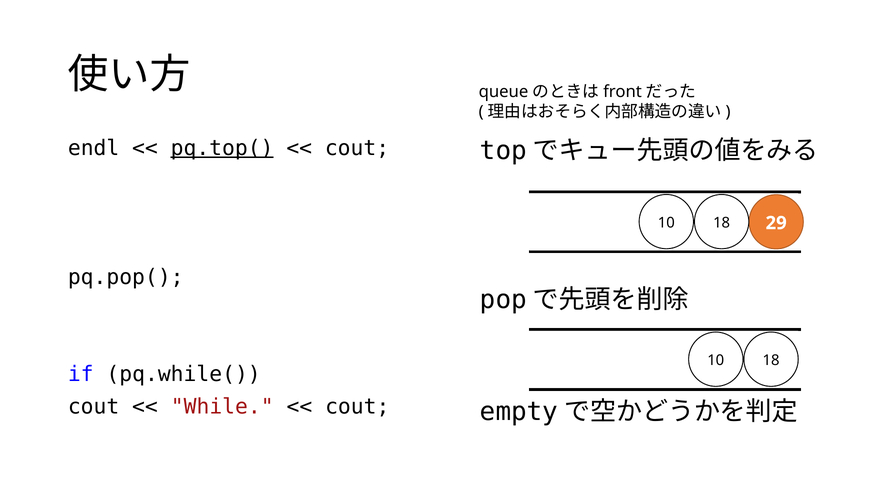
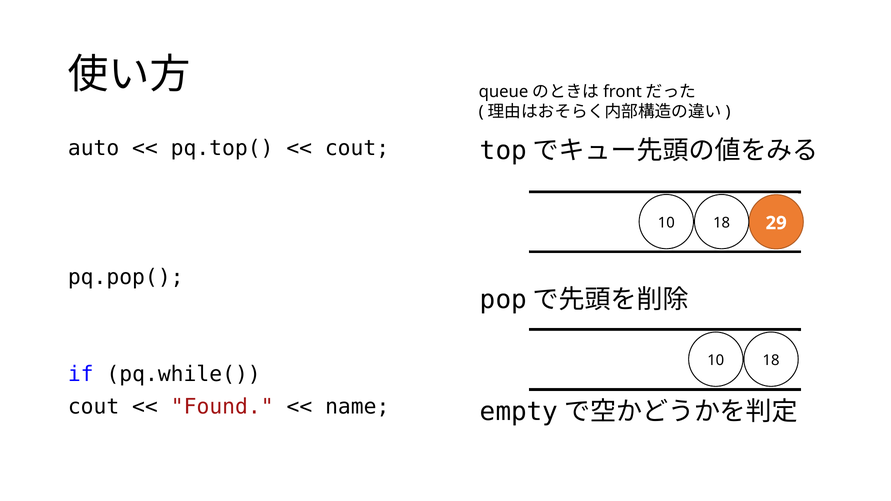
endl: endl -> auto
pq.top( underline: present -> none
While: While -> Found
cout at (357, 407): cout -> name
